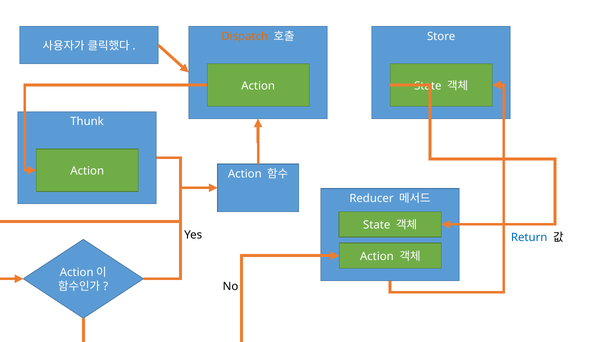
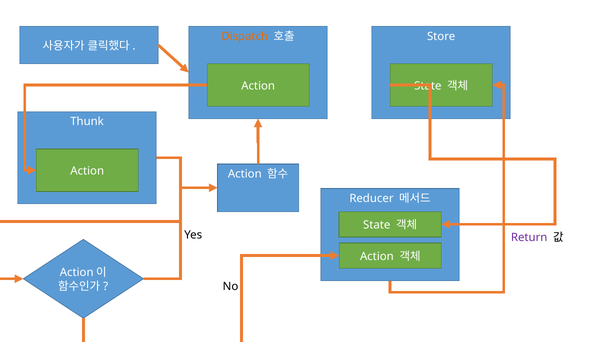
Return colour: blue -> purple
